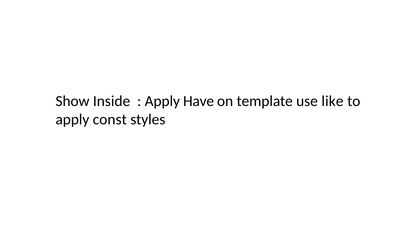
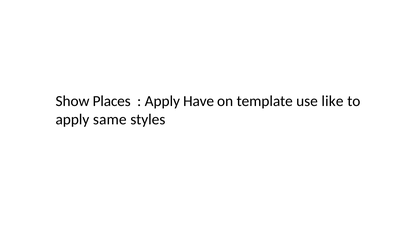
Inside: Inside -> Places
const: const -> same
